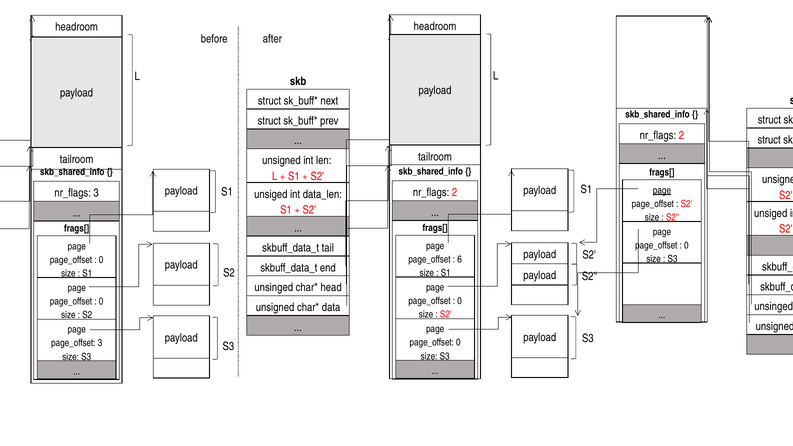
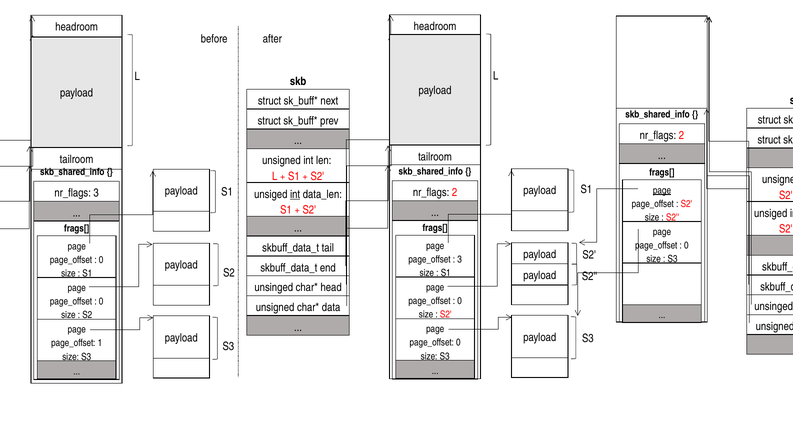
int at (295, 194) underline: none -> present
6 at (460, 259): 6 -> 3
3 at (100, 343): 3 -> 1
